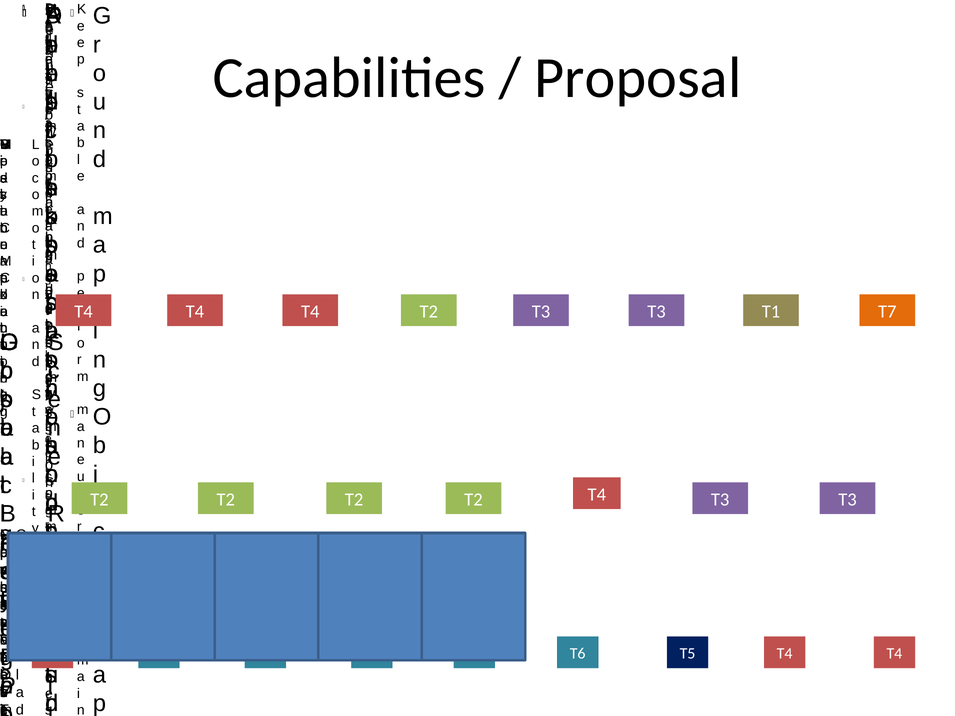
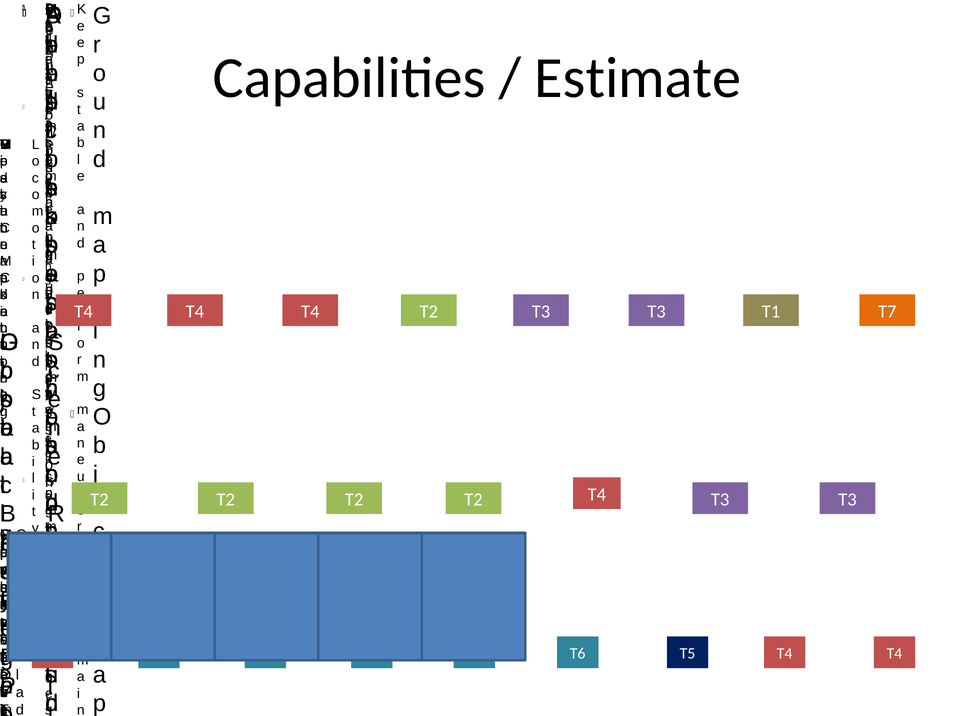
Proposal: Proposal -> Estimate
